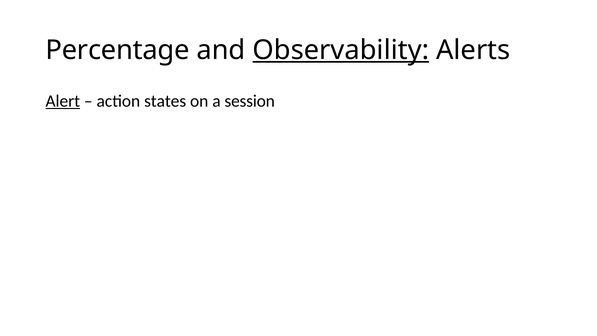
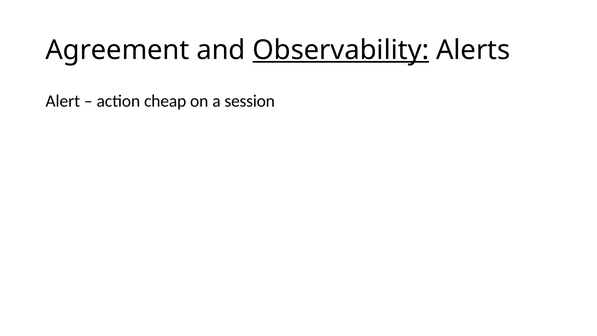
Percentage: Percentage -> Agreement
Alert underline: present -> none
states: states -> cheap
